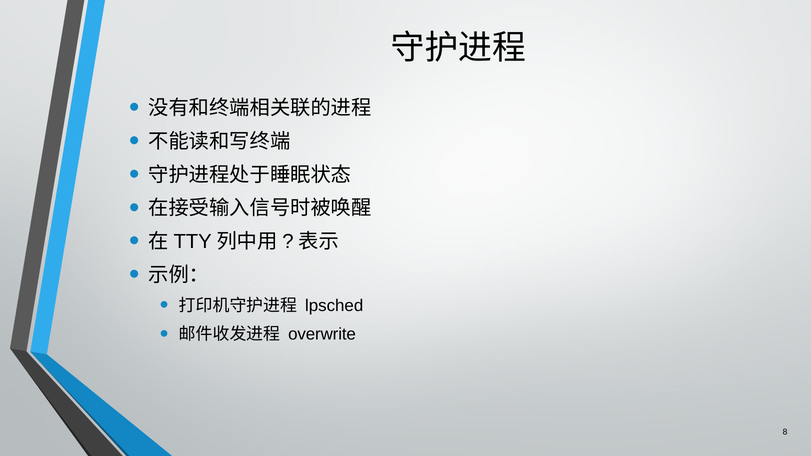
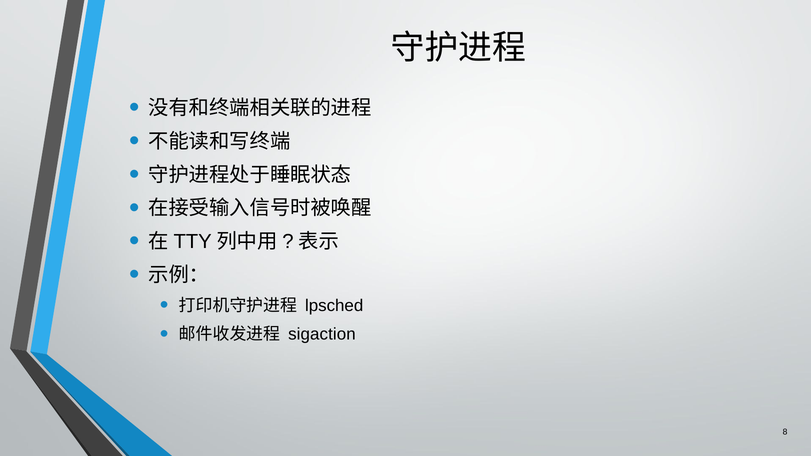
overwrite: overwrite -> sigaction
